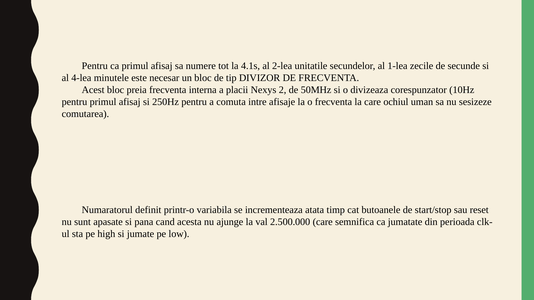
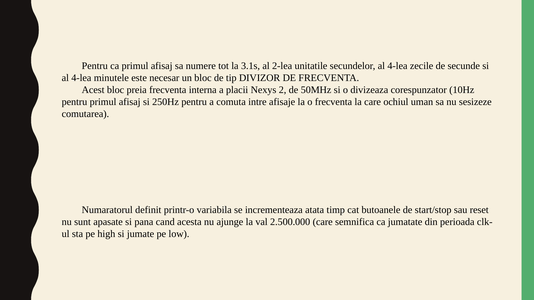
4.1s: 4.1s -> 3.1s
secundelor al 1-lea: 1-lea -> 4-lea
